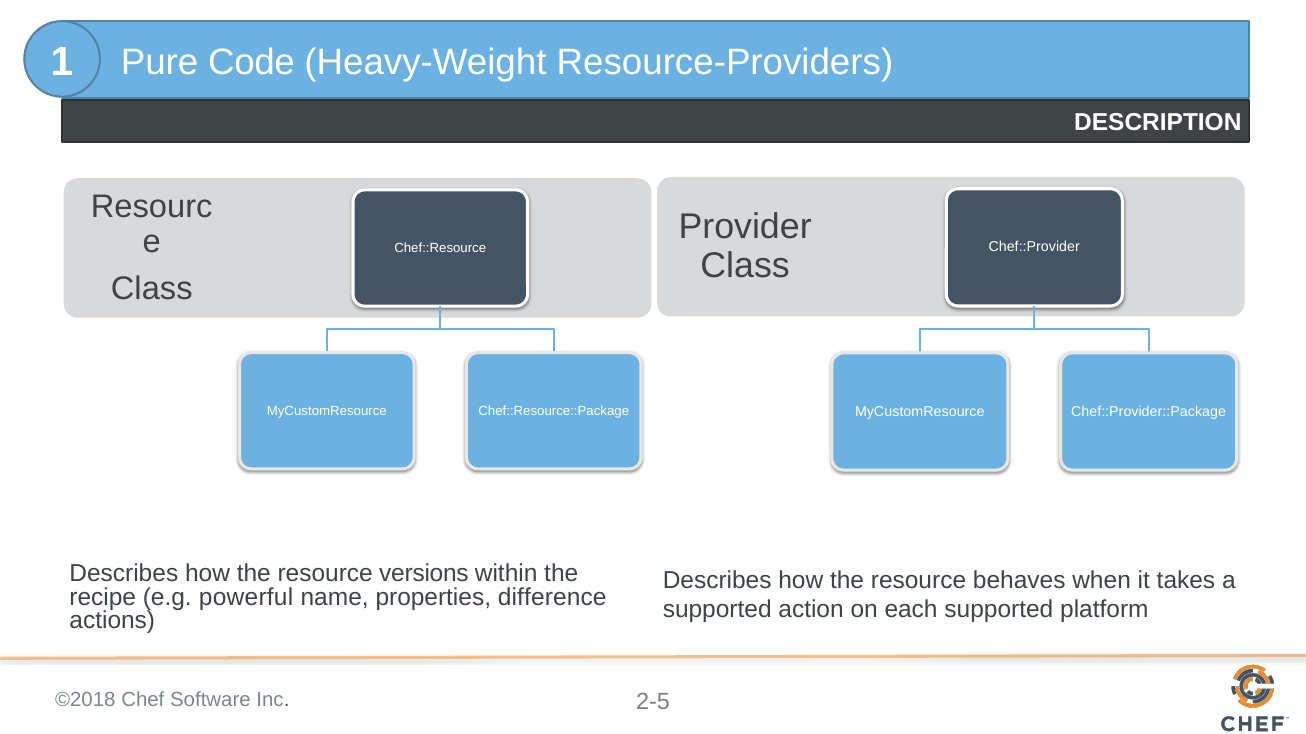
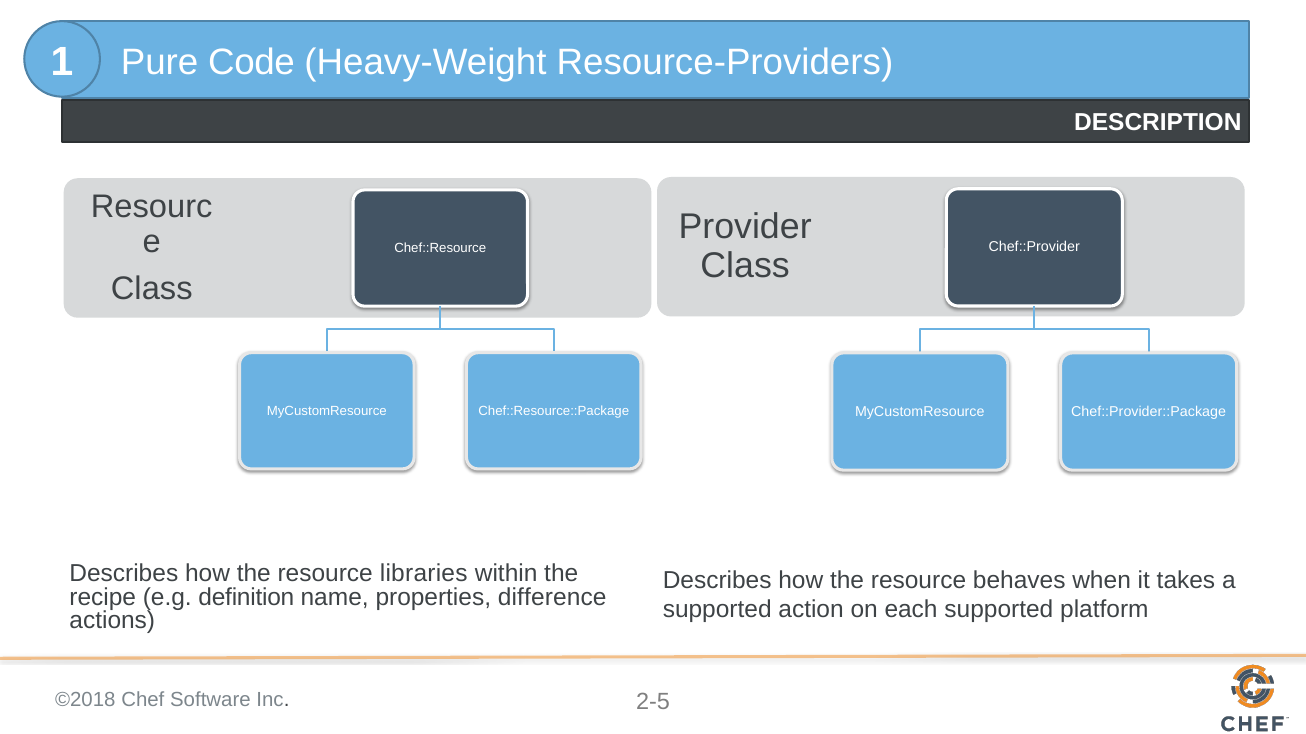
versions: versions -> libraries
powerful: powerful -> definition
